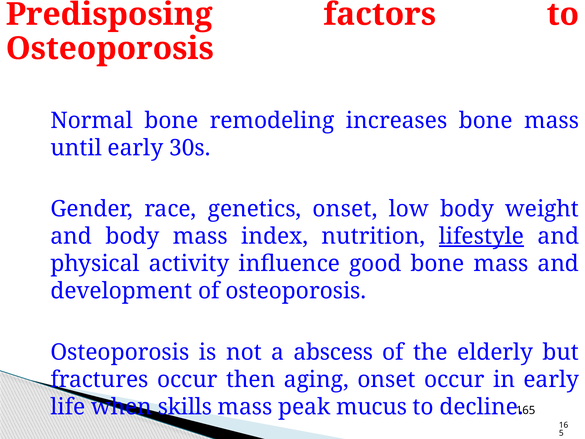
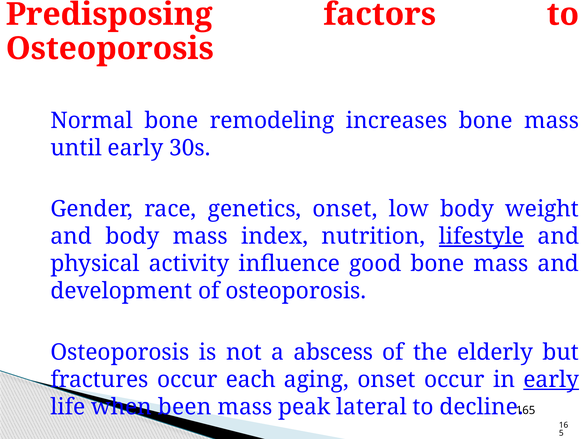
then: then -> each
early at (551, 379) underline: none -> present
skills: skills -> been
mucus: mucus -> lateral
